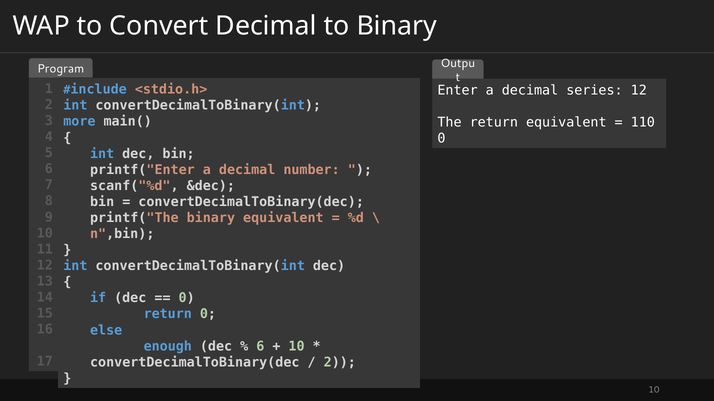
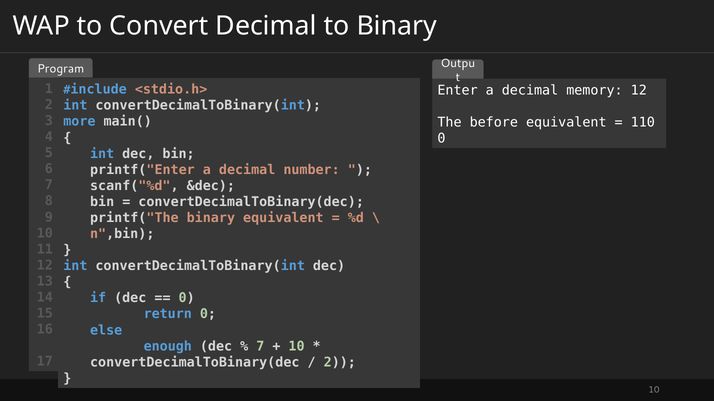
series: series -> memory
The return: return -> before
6 at (260, 347): 6 -> 7
